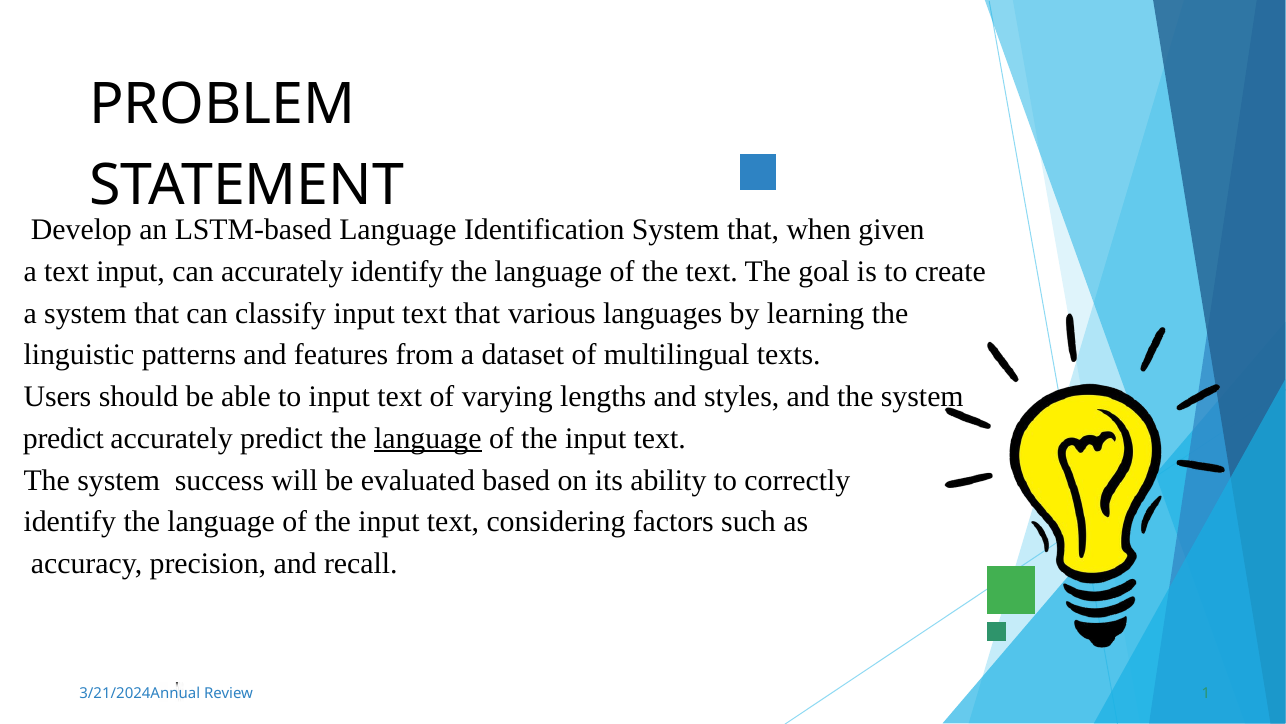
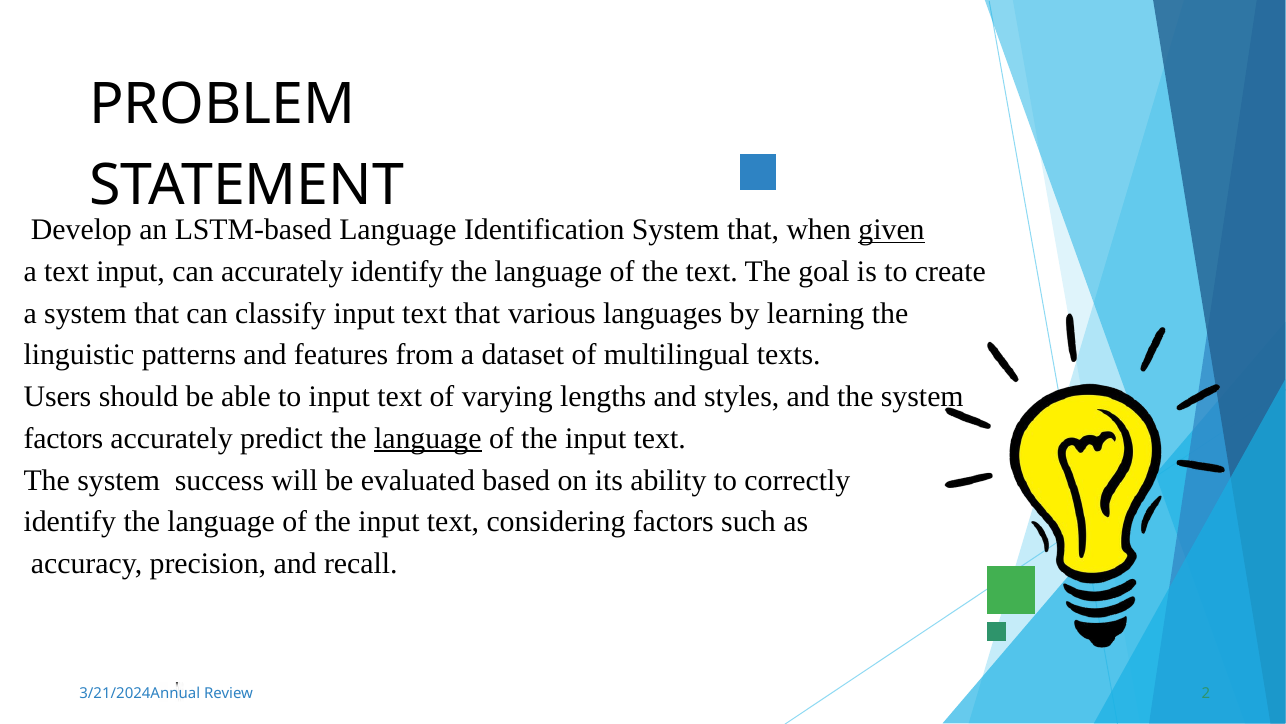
given underline: none -> present
predict at (63, 438): predict -> factors
1: 1 -> 2
